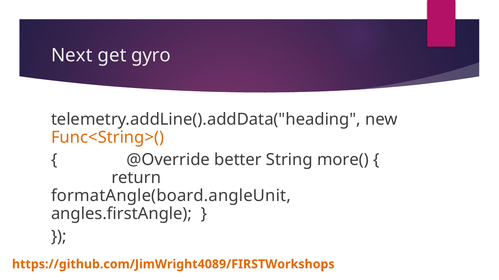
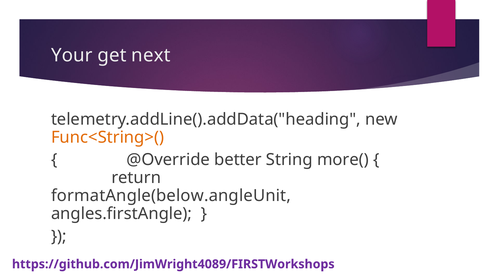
Next: Next -> Your
gyro: gyro -> next
formatAngle(board.angleUnit: formatAngle(board.angleUnit -> formatAngle(below.angleUnit
https://github.com/JimWright4089/FIRSTWorkshops colour: orange -> purple
